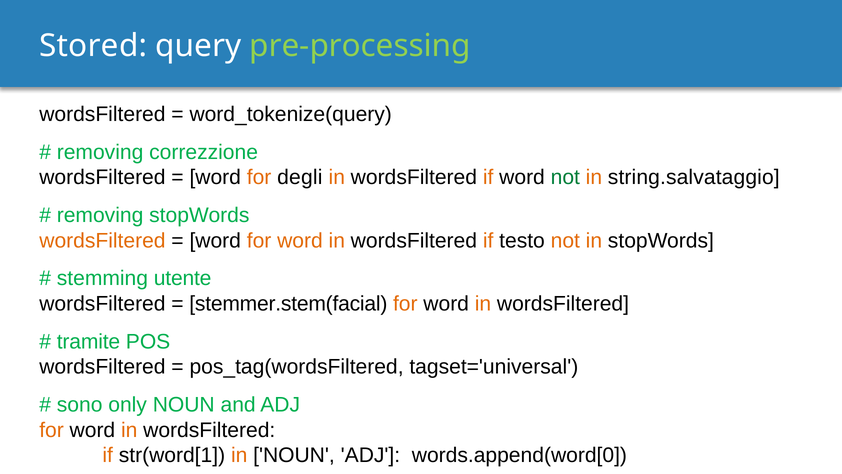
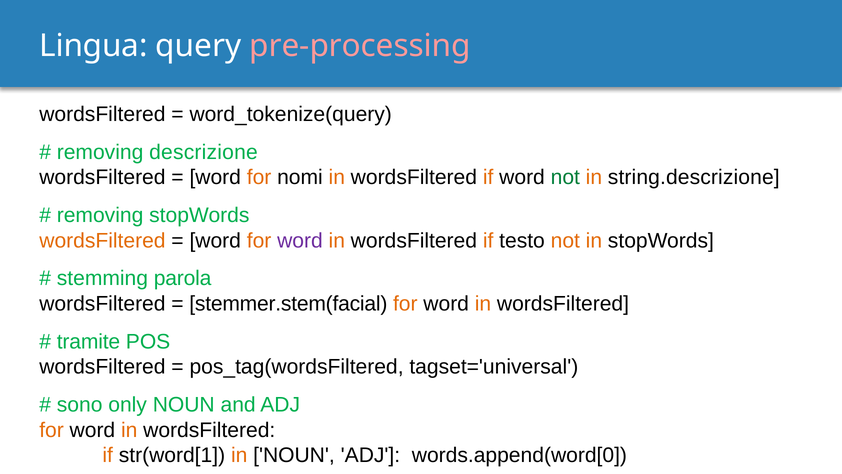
Stored: Stored -> Lingua
pre-processing colour: light green -> pink
correzzione: correzzione -> descrizione
degli: degli -> nomi
string.salvataggio: string.salvataggio -> string.descrizione
word at (300, 240) colour: orange -> purple
utente: utente -> parola
